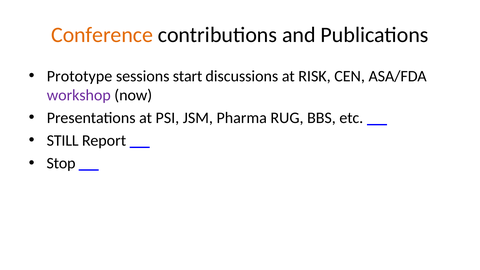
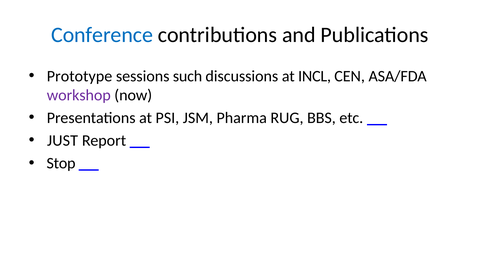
Conference colour: orange -> blue
start: start -> such
RISK: RISK -> INCL
STILL: STILL -> JUST
